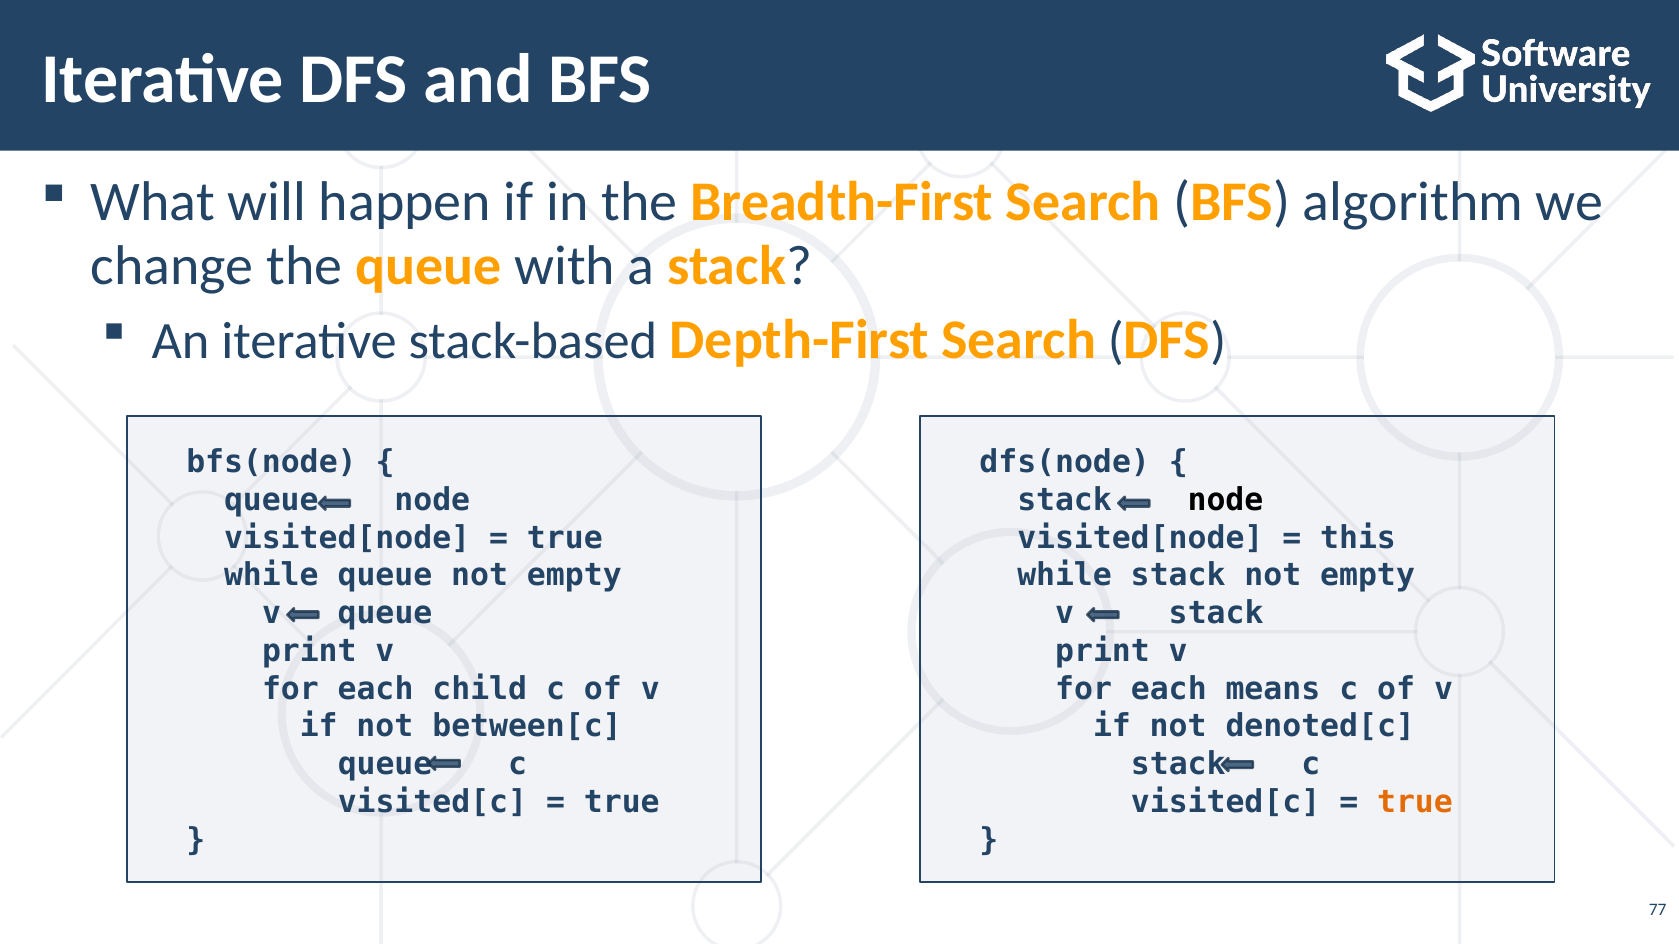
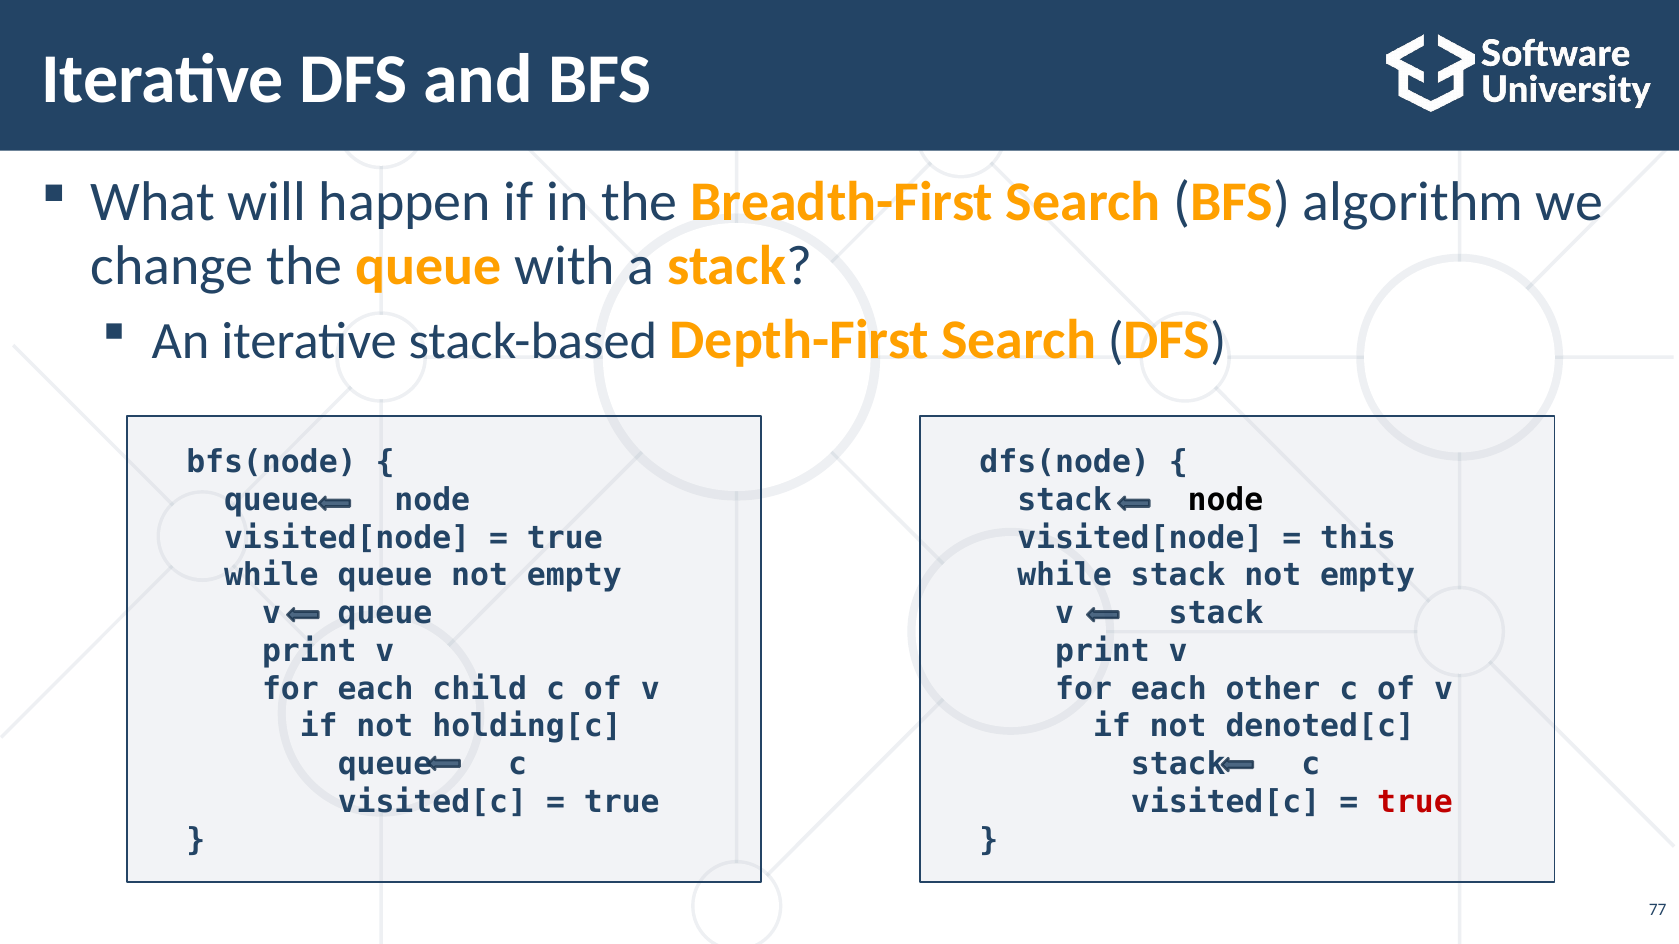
means: means -> other
between[c: between[c -> holding[c
true at (1415, 802) colour: orange -> red
